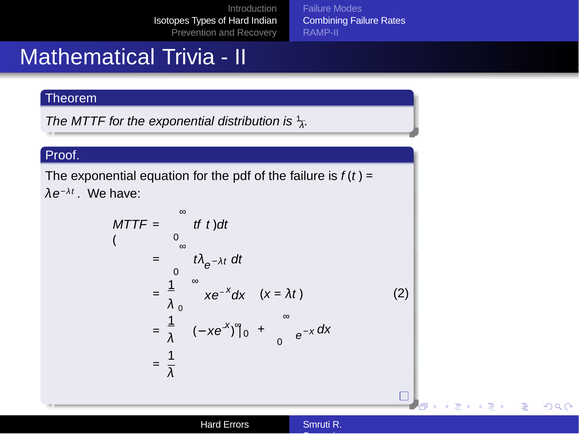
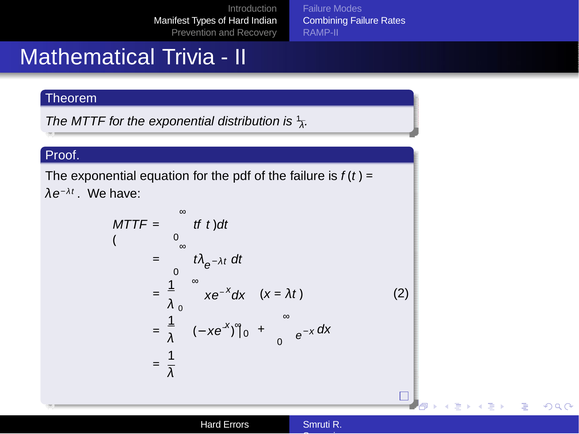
Isotopes: Isotopes -> Manifest
